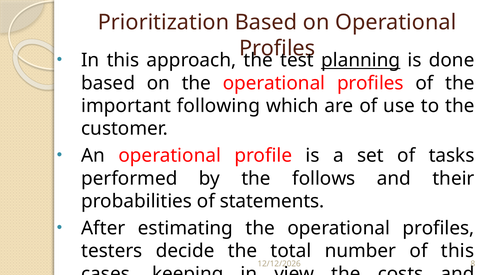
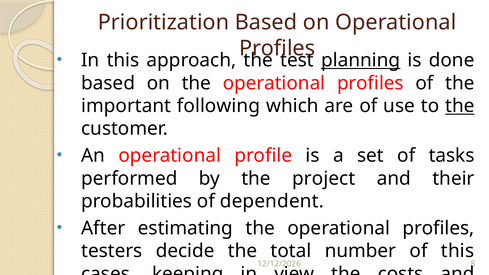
the at (460, 106) underline: none -> present
follows: follows -> project
statements: statements -> dependent
